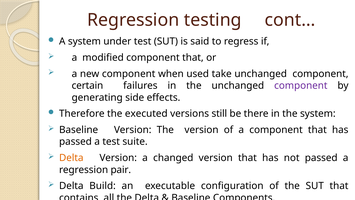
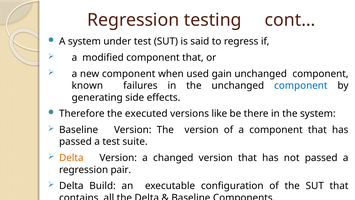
take: take -> gain
certain: certain -> known
component at (301, 86) colour: purple -> blue
still: still -> like
